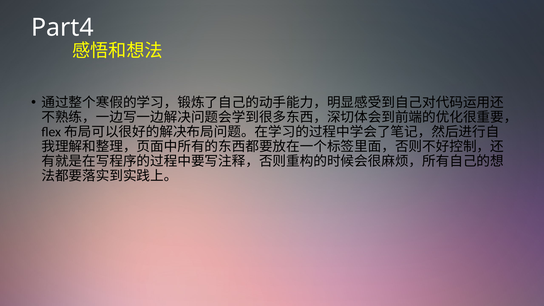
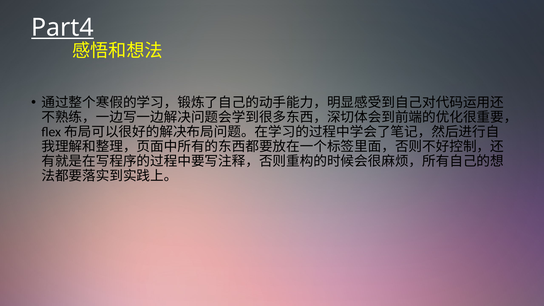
Part4 underline: none -> present
